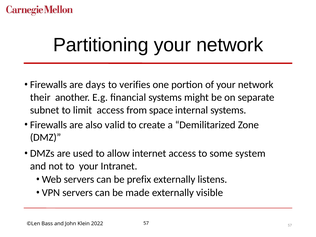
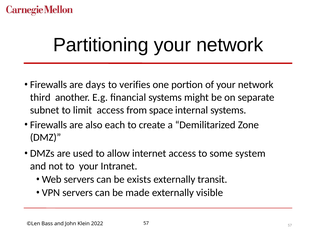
their: their -> third
valid: valid -> each
prefix: prefix -> exists
listens: listens -> transit
